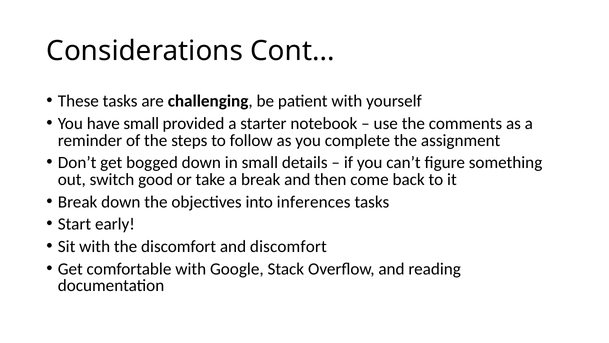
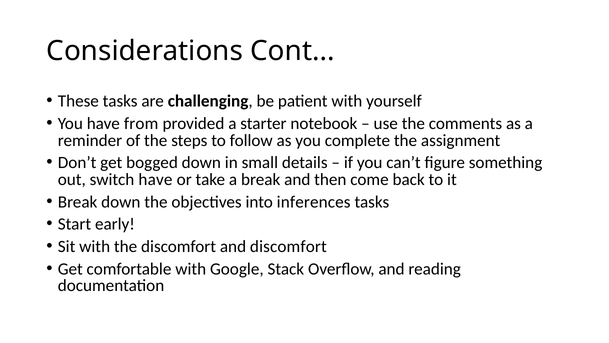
have small: small -> from
switch good: good -> have
